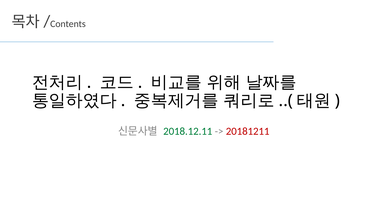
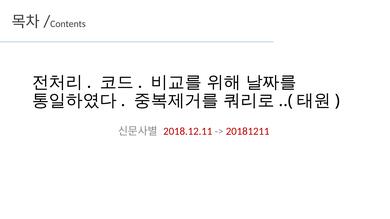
2018.12.11 colour: green -> red
